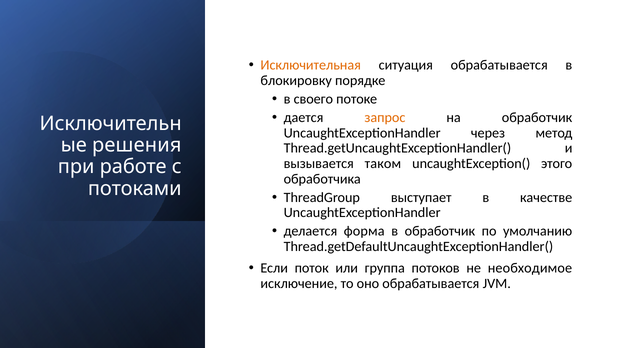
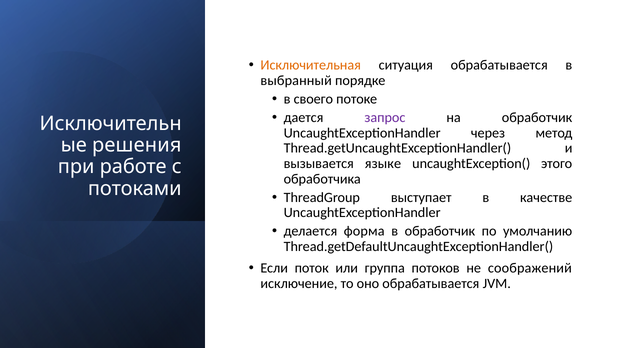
блокировку: блокировку -> выбранный
запрос colour: orange -> purple
таком: таком -> языке
необходимое: необходимое -> соображений
